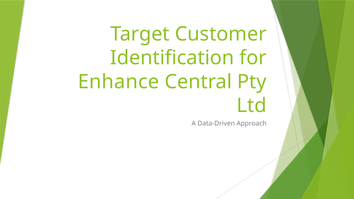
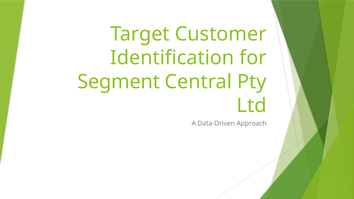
Enhance: Enhance -> Segment
